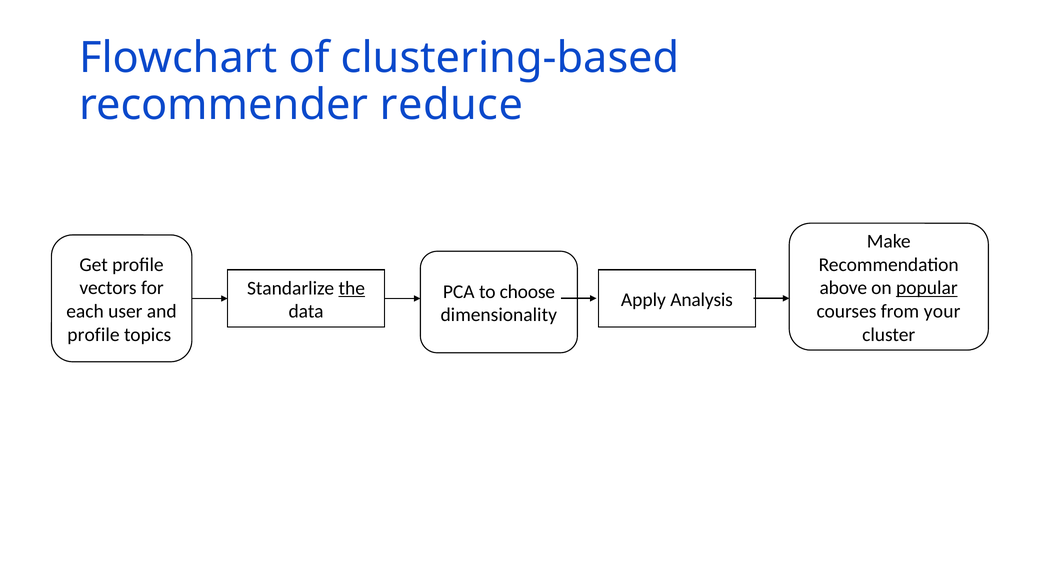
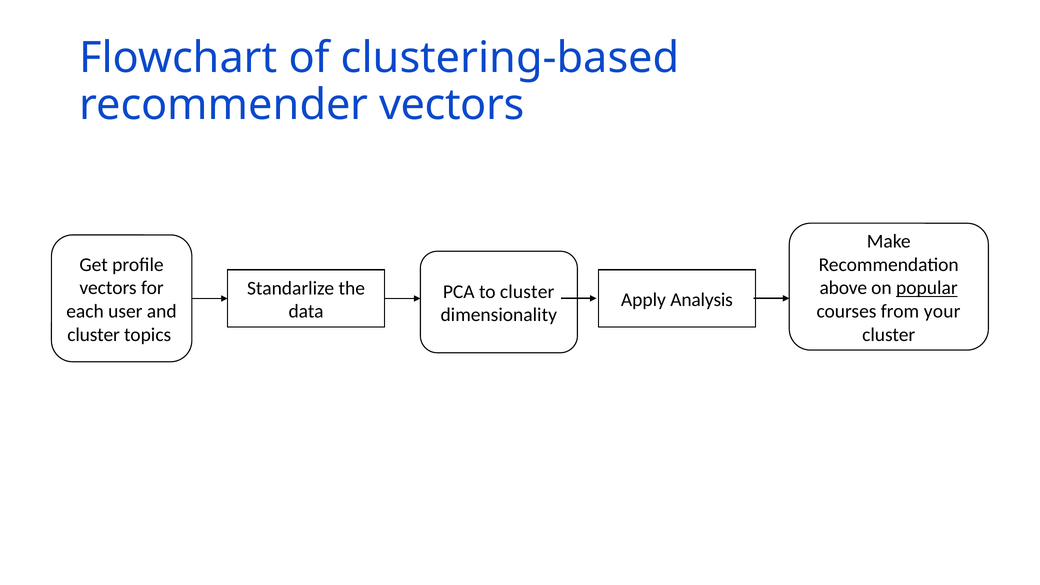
recommender reduce: reduce -> vectors
the underline: present -> none
to choose: choose -> cluster
profile at (94, 335): profile -> cluster
